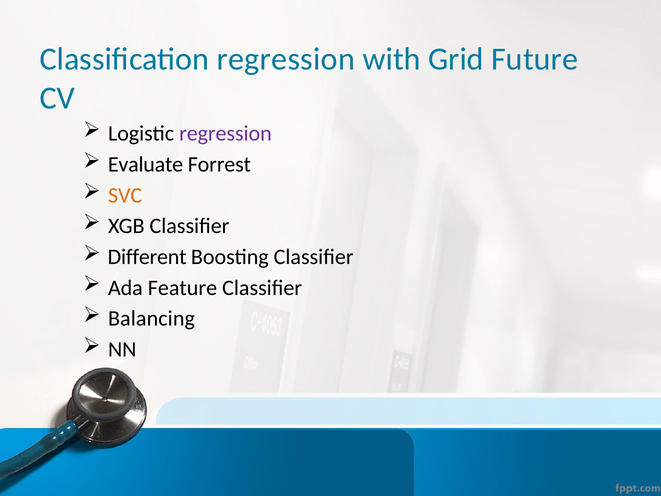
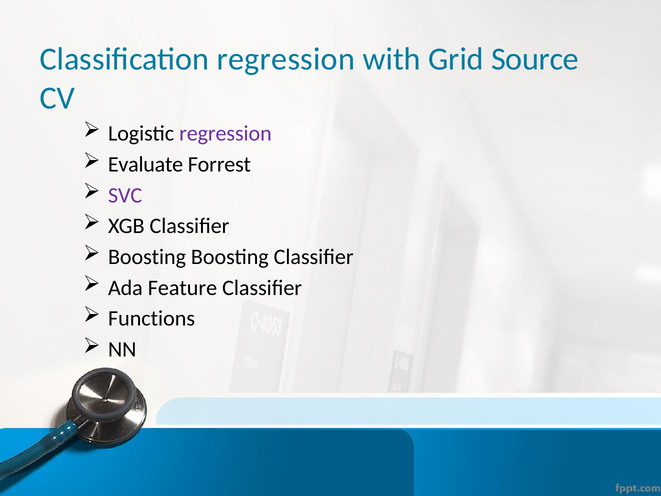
Future: Future -> Source
SVC colour: orange -> purple
Different at (147, 257): Different -> Boosting
Balancing: Balancing -> Functions
